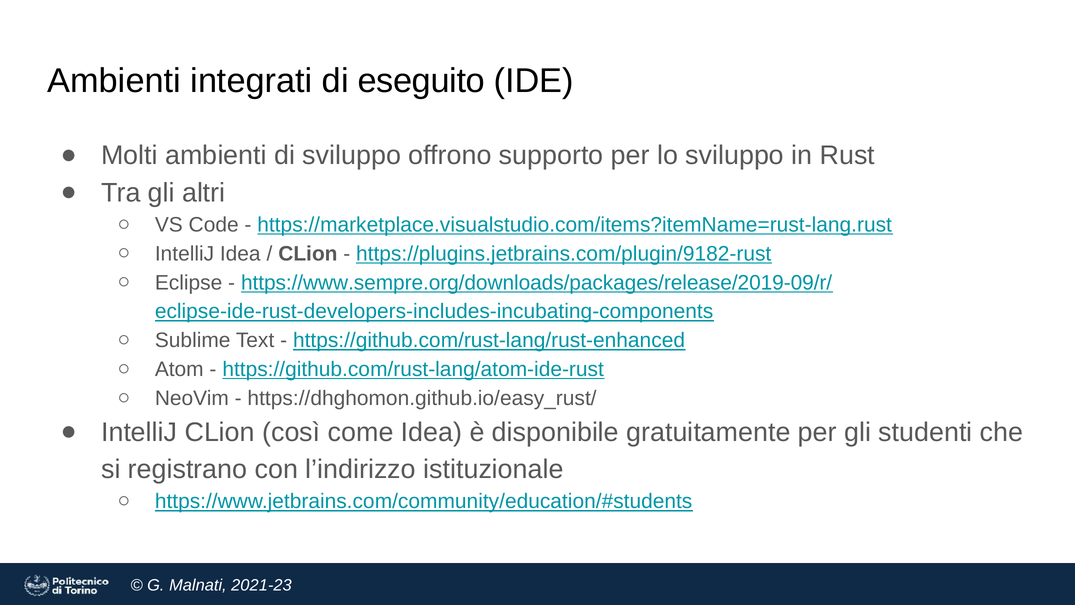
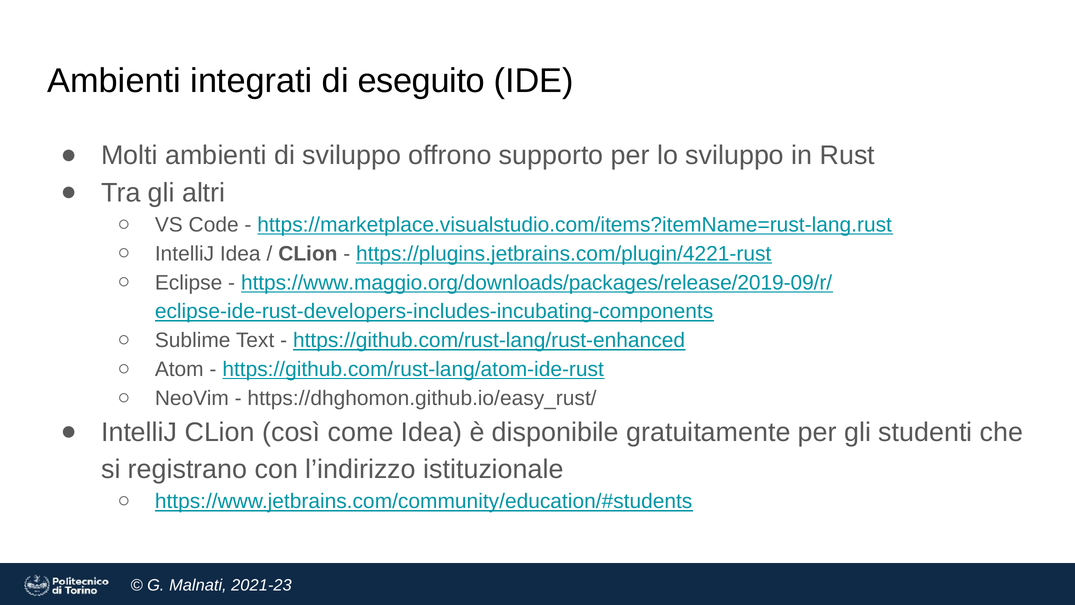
https://plugins.jetbrains.com/plugin/9182-rust: https://plugins.jetbrains.com/plugin/9182-rust -> https://plugins.jetbrains.com/plugin/4221-rust
https://www.sempre.org/downloads/packages/release/2019-09/r/: https://www.sempre.org/downloads/packages/release/2019-09/r/ -> https://www.maggio.org/downloads/packages/release/2019-09/r/
